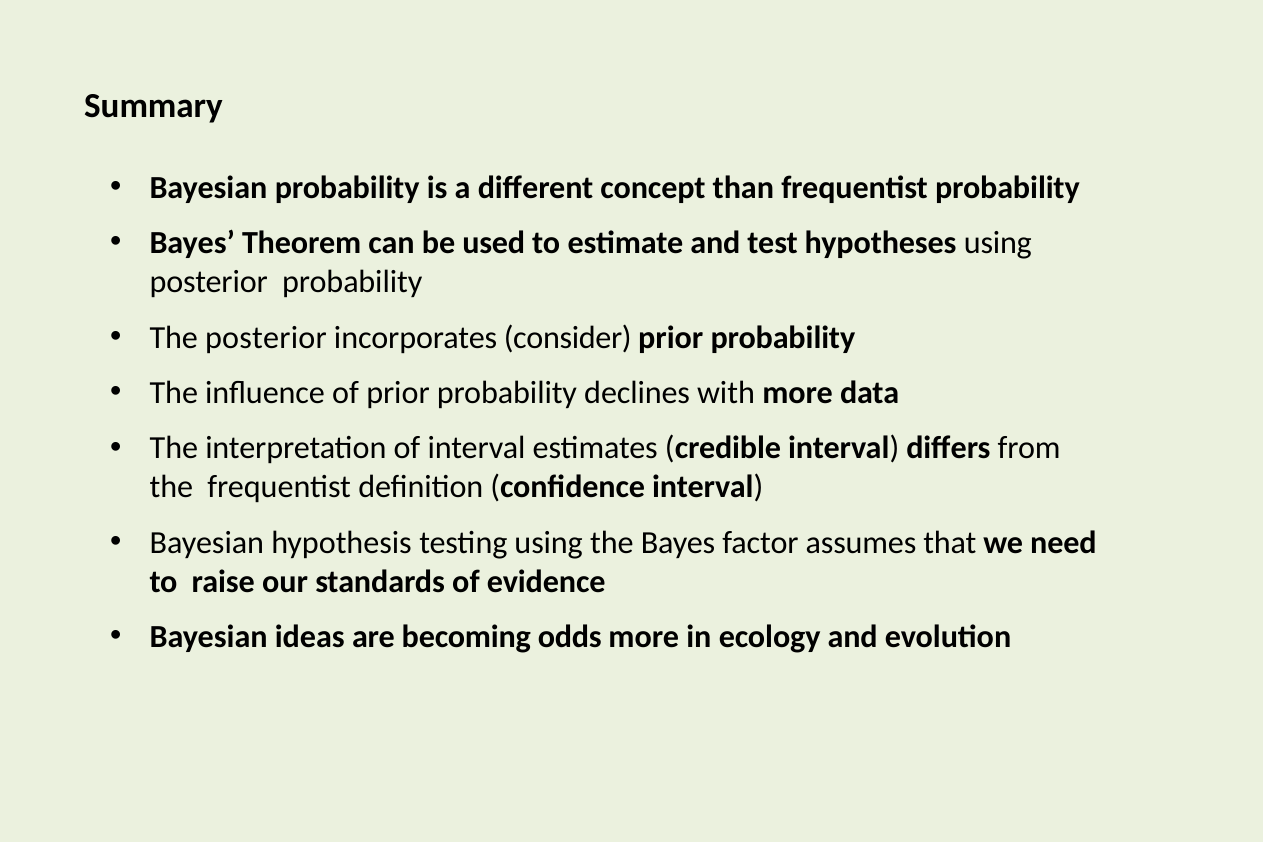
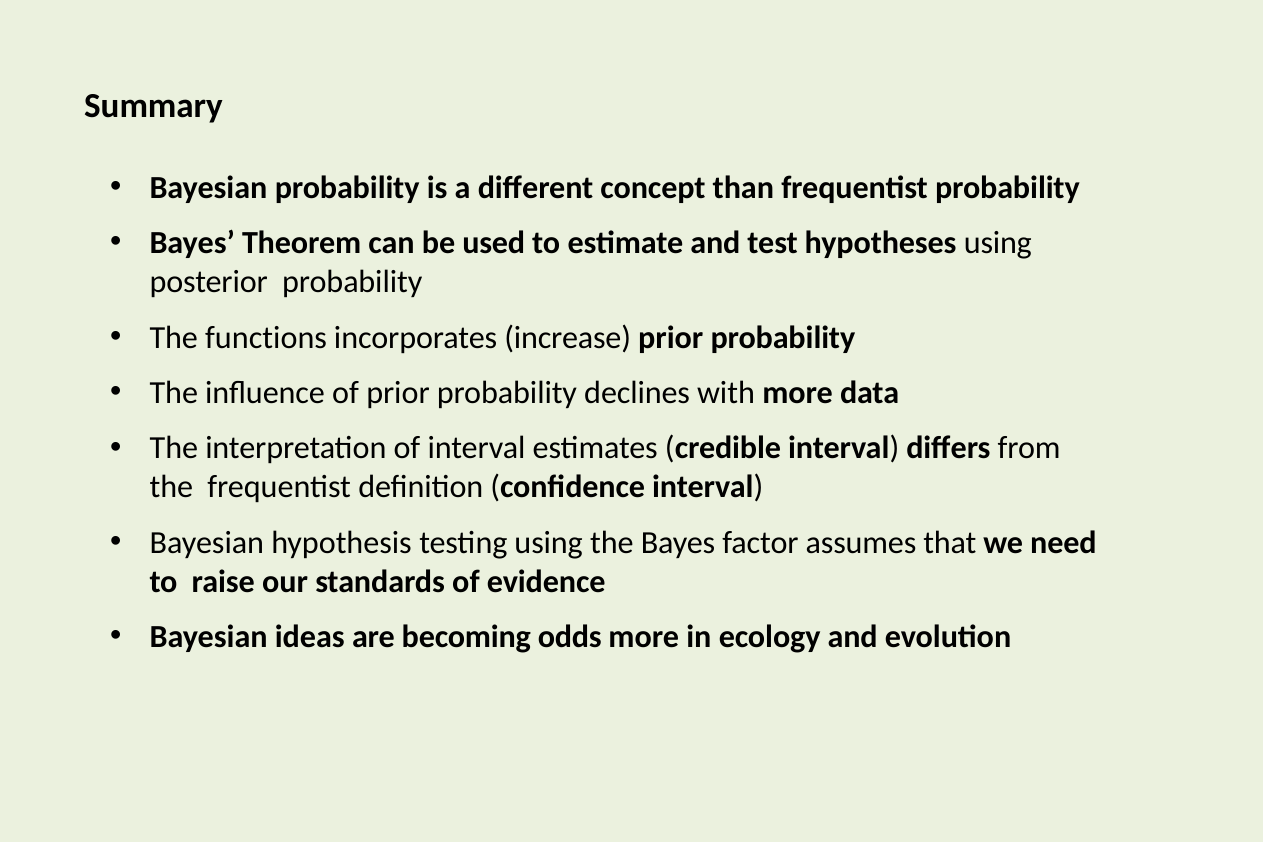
The posterior: posterior -> functions
consider: consider -> increase
